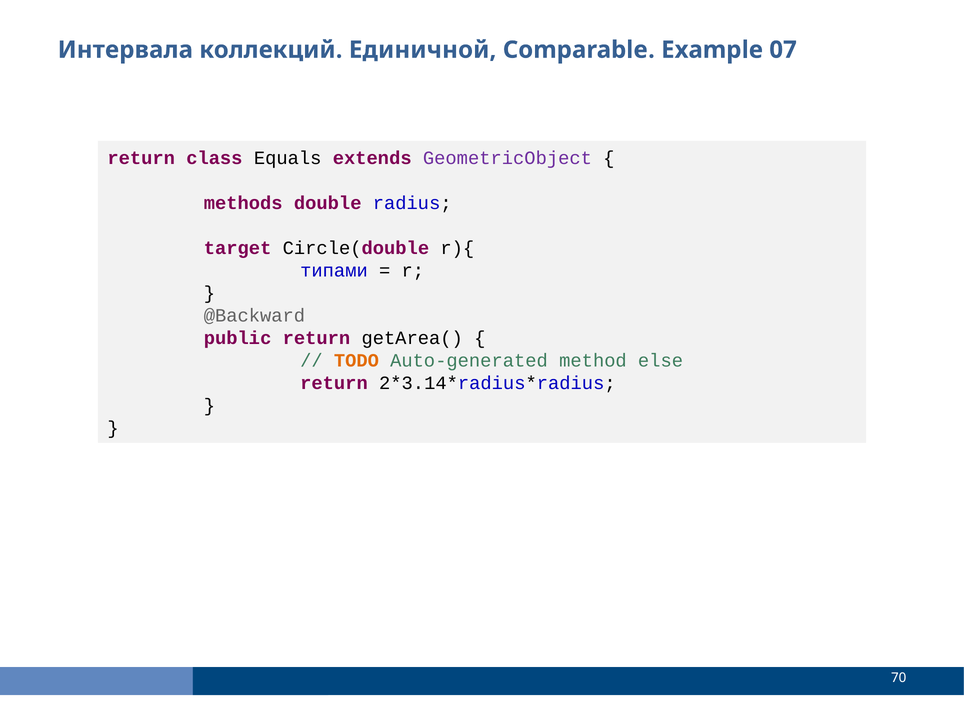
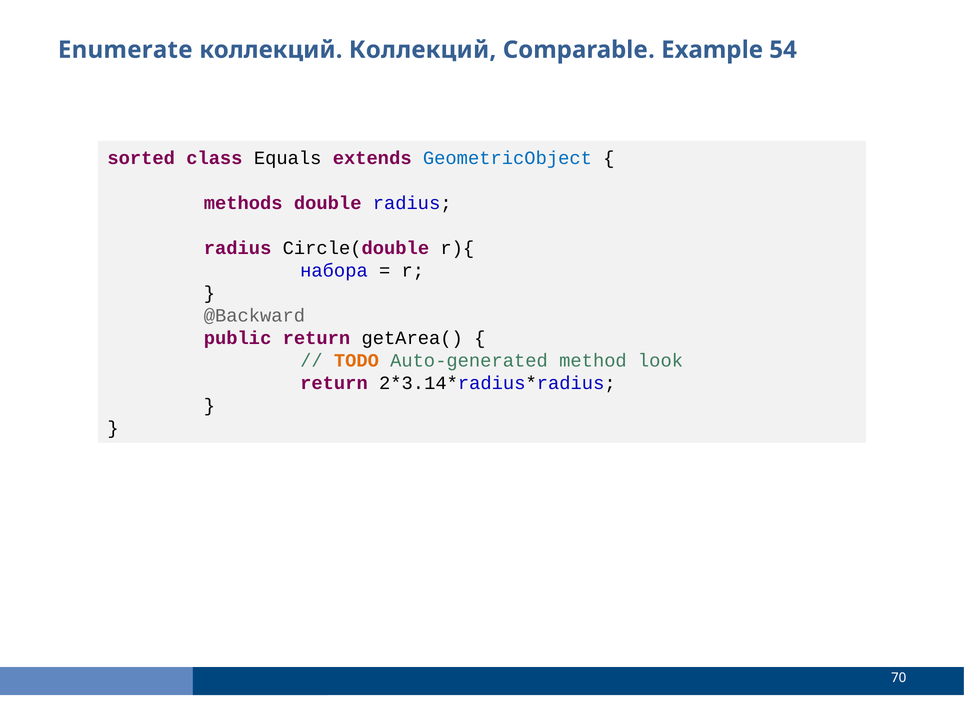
Интервала: Интервала -> Enumerate
коллекций Единичной: Единичной -> Коллекций
07: 07 -> 54
return at (141, 158): return -> sorted
GeometricObject colour: purple -> blue
target at (238, 248): target -> radius
типами: типами -> набора
else: else -> look
